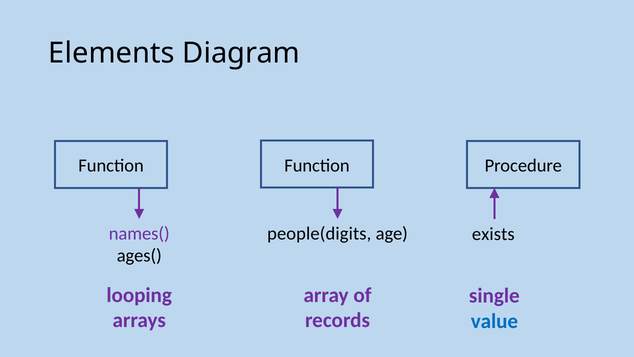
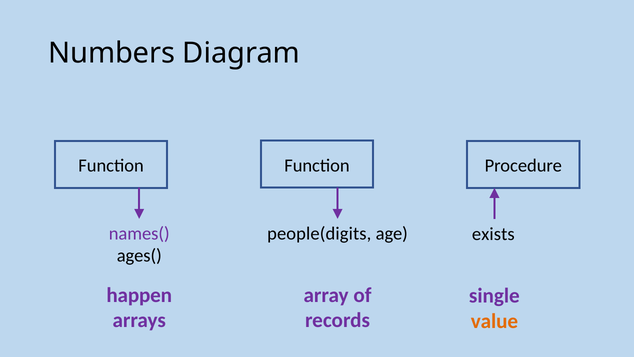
Elements: Elements -> Numbers
looping: looping -> happen
value colour: blue -> orange
